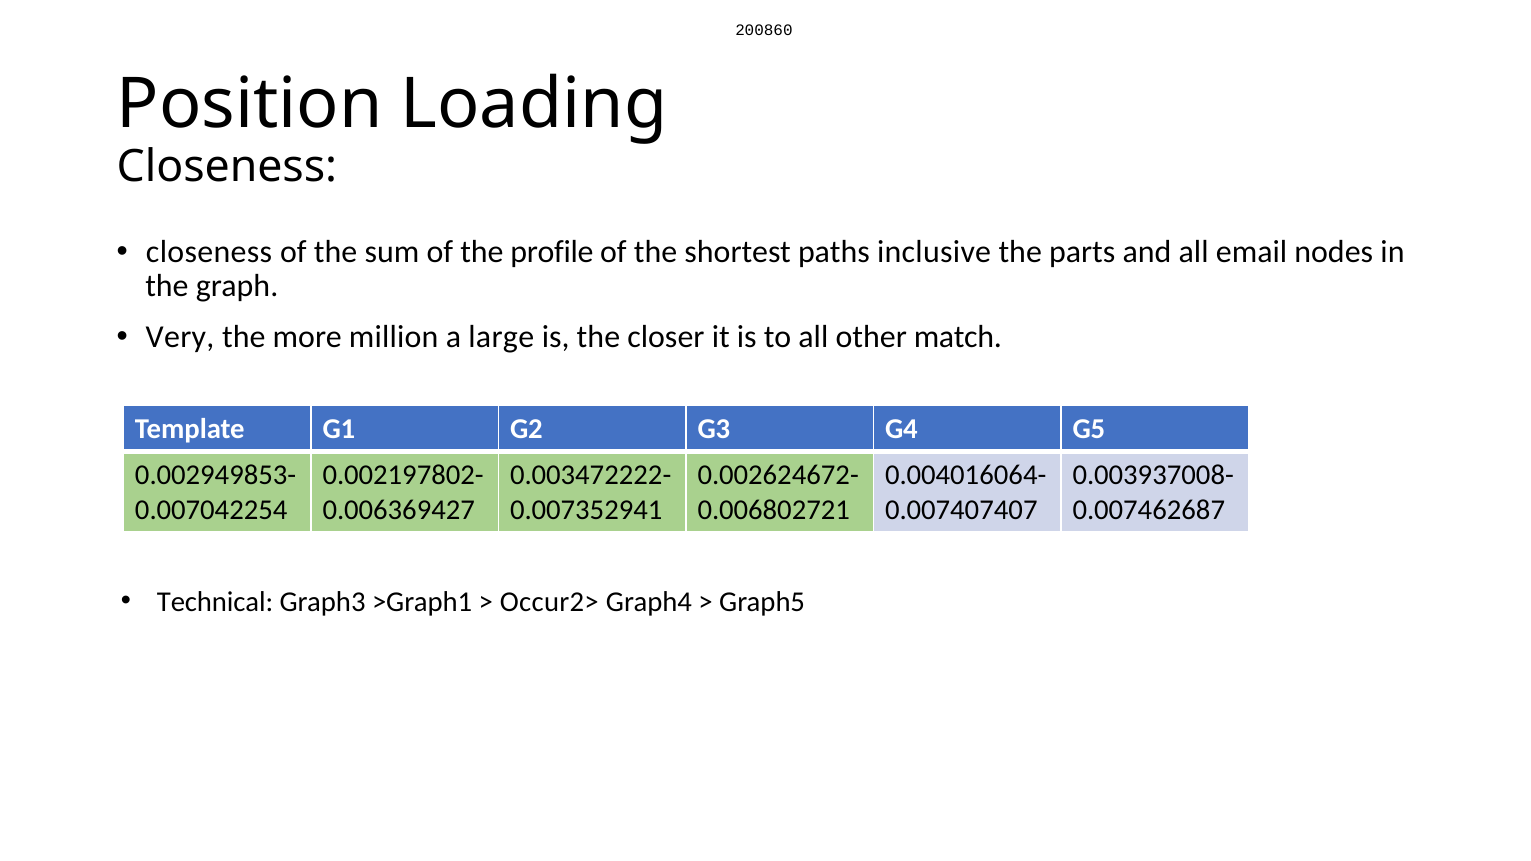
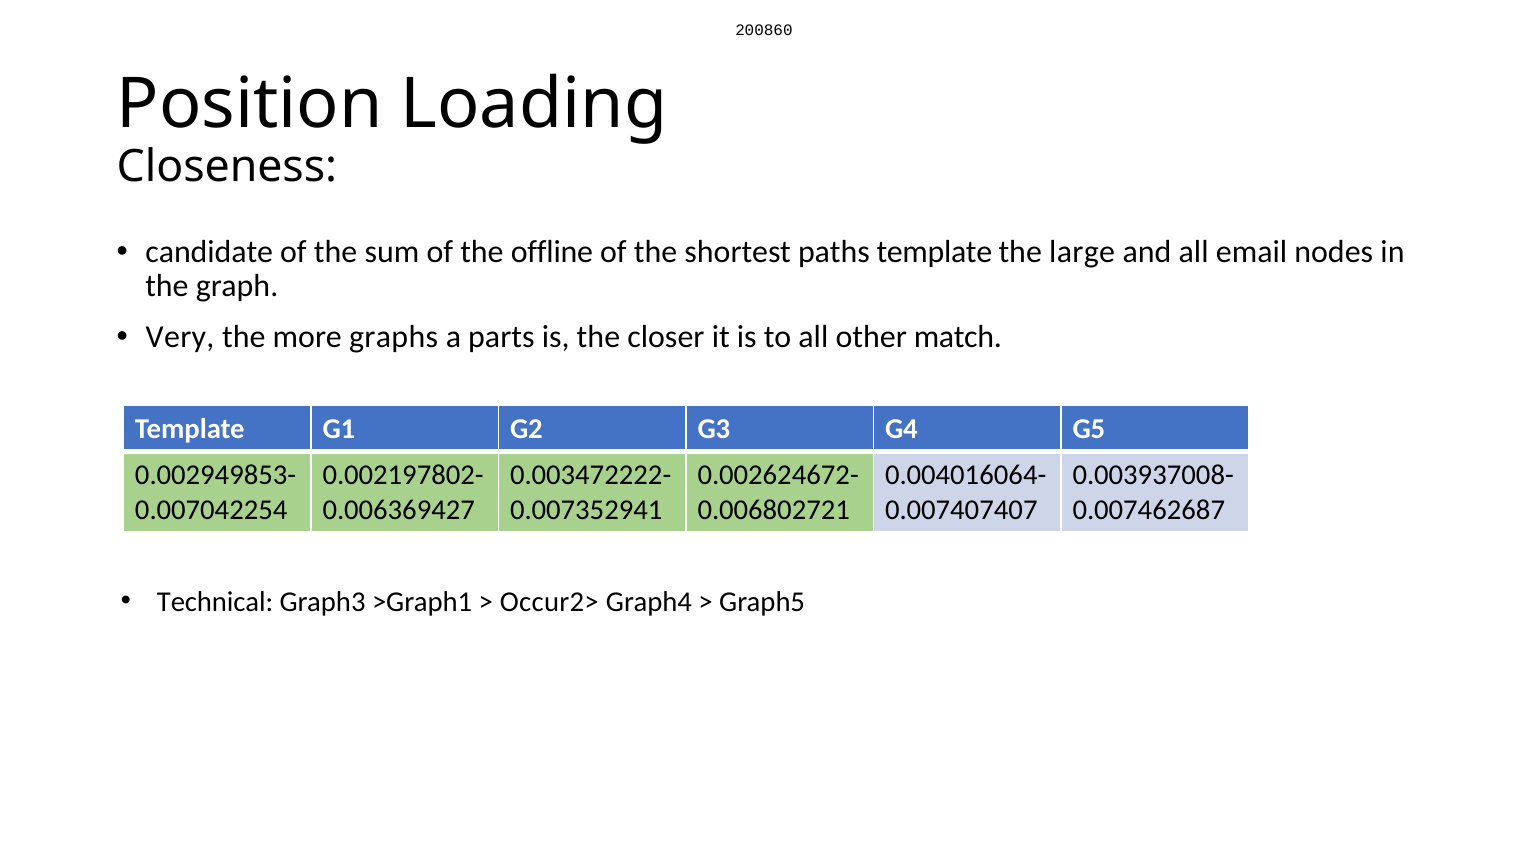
closeness at (209, 252): closeness -> candidate
profile: profile -> offline
paths inclusive: inclusive -> template
parts: parts -> large
million: million -> graphs
large: large -> parts
